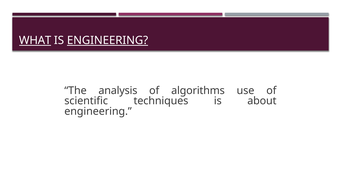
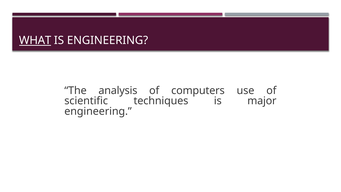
ENGINEERING at (108, 40) underline: present -> none
algorithms: algorithms -> computers
about: about -> major
